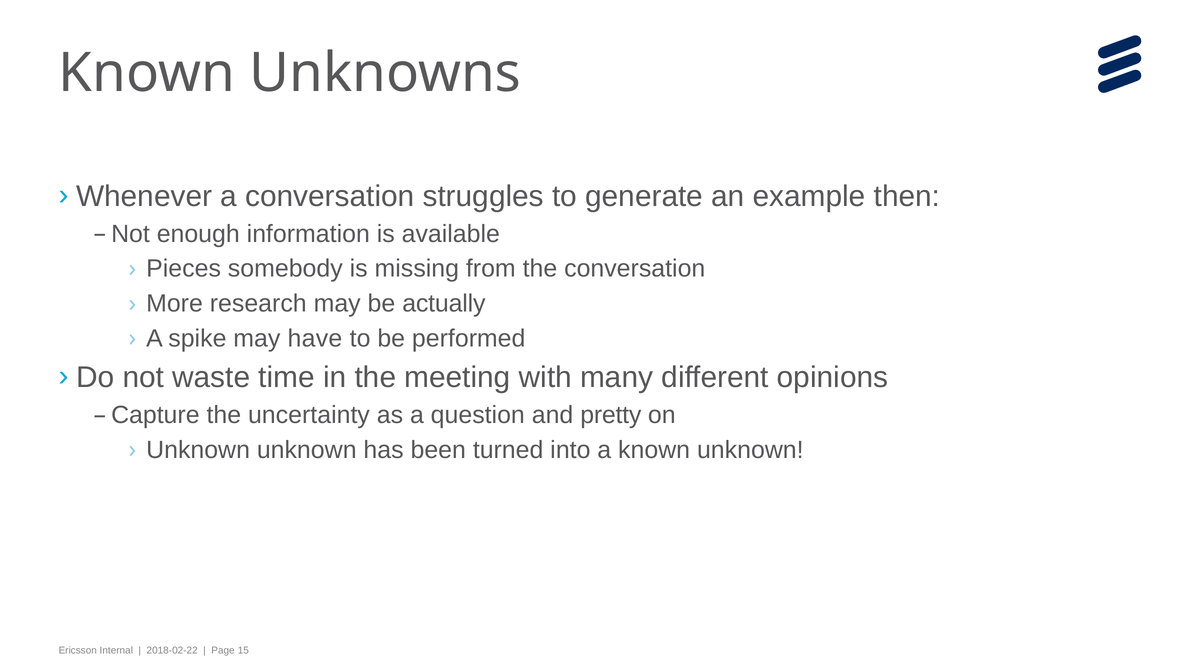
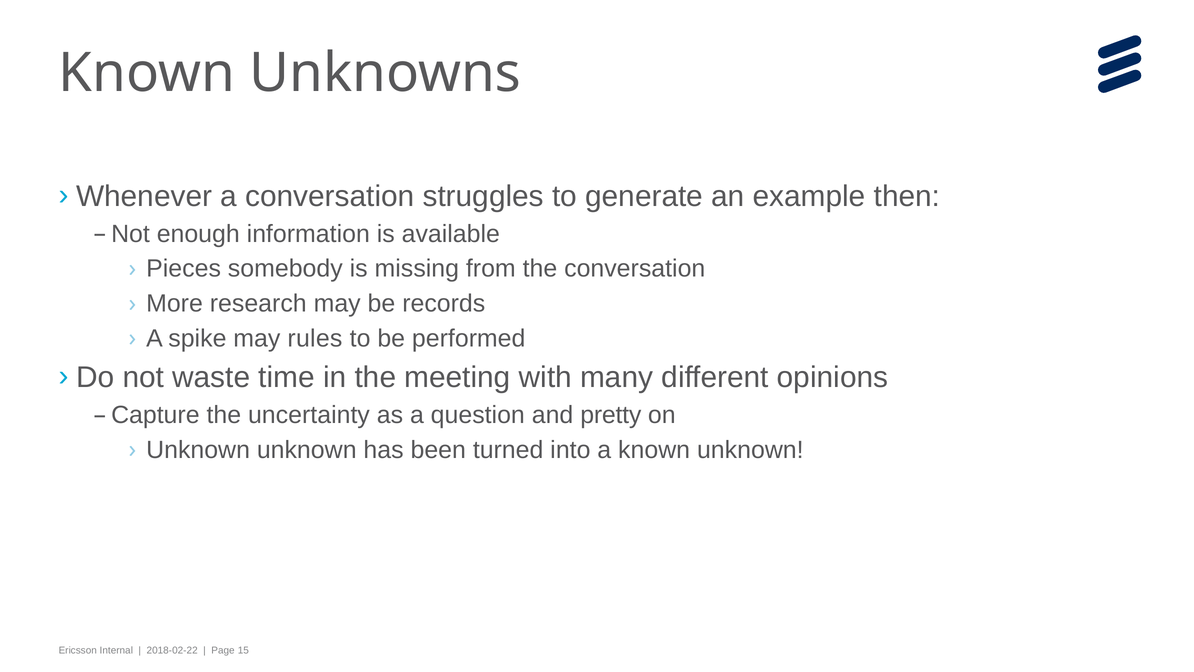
actually: actually -> records
have: have -> rules
